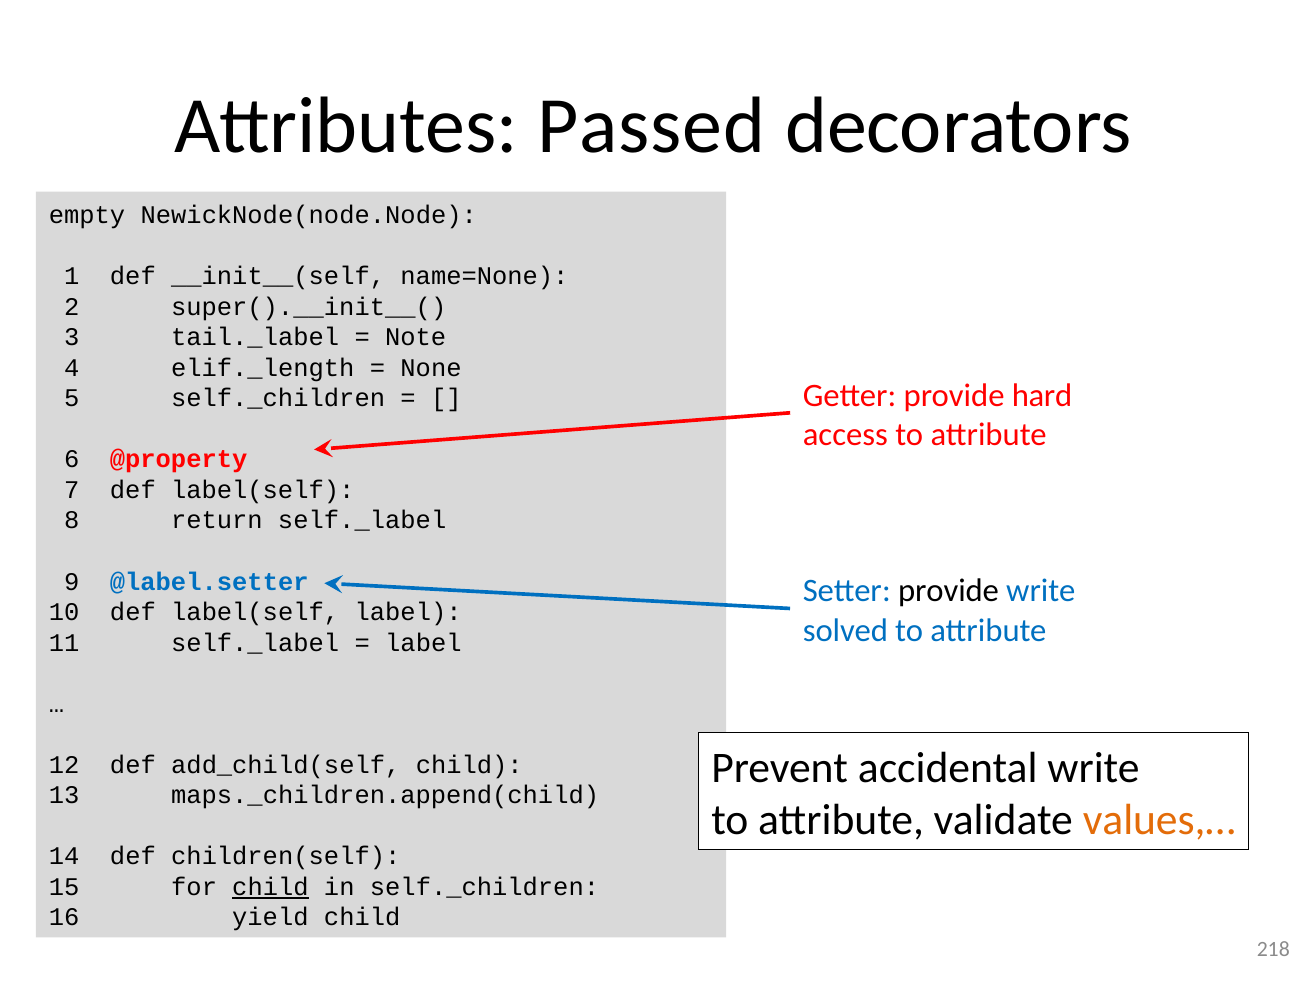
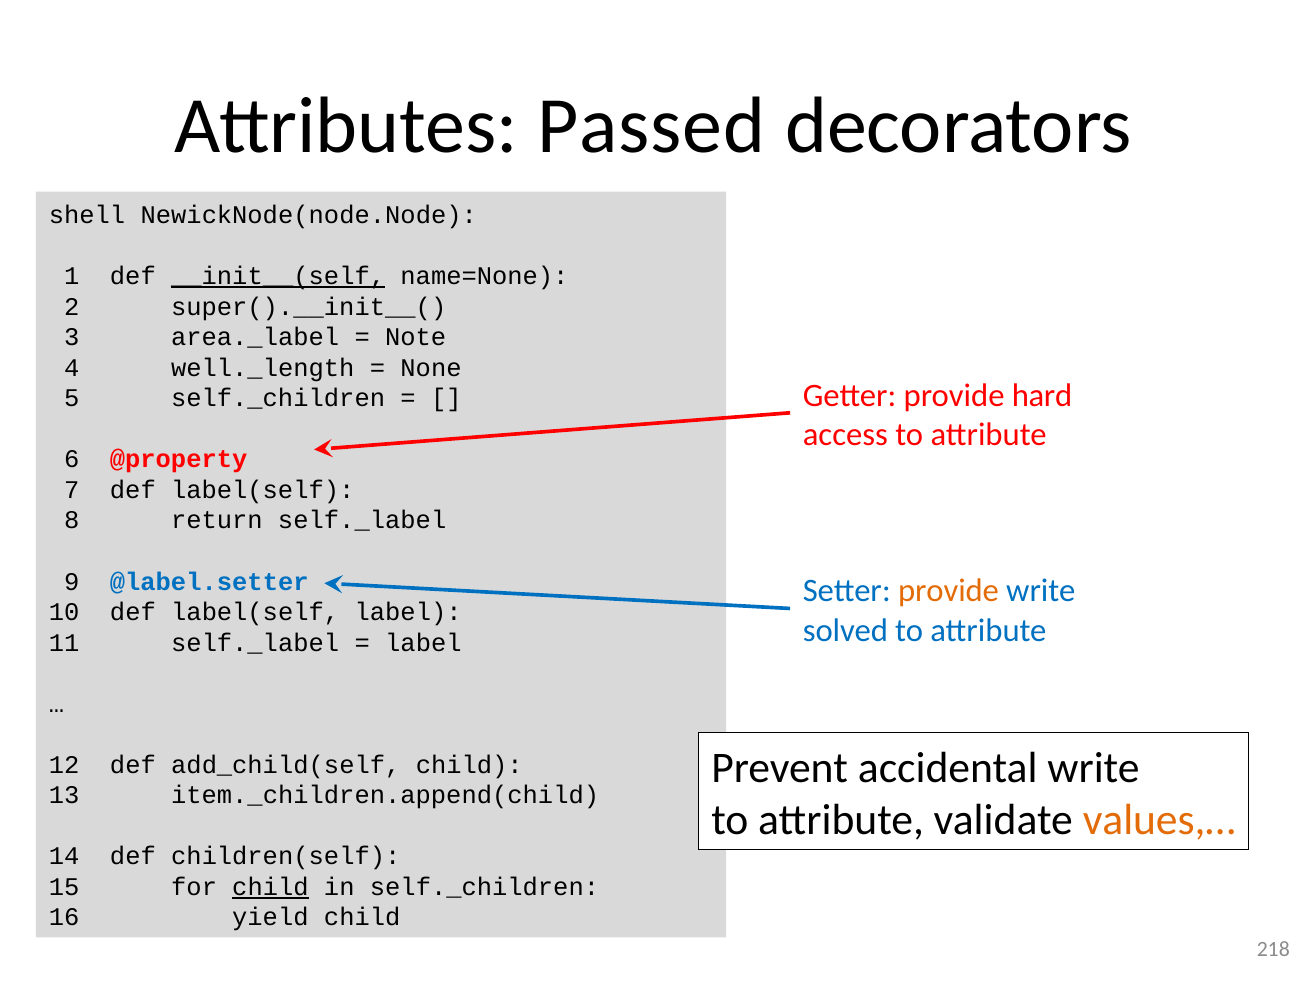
empty: empty -> shell
__init__(self underline: none -> present
tail._label: tail._label -> area._label
elif._length: elif._length -> well._length
provide at (949, 591) colour: black -> orange
maps._children.append(child: maps._children.append(child -> item._children.append(child
